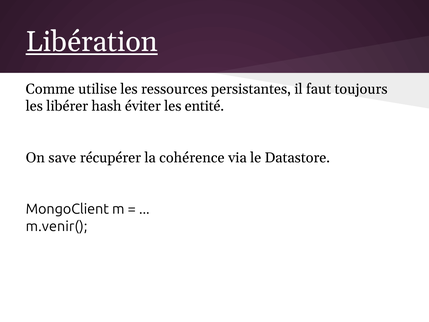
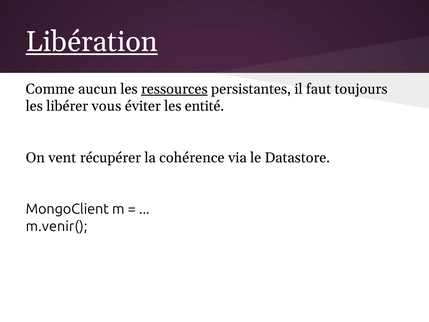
utilise: utilise -> aucun
ressources underline: none -> present
hash: hash -> vous
save: save -> vent
